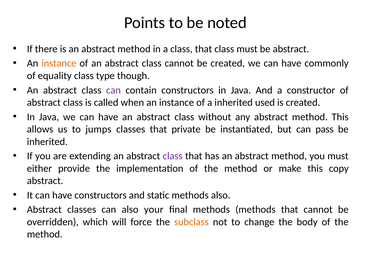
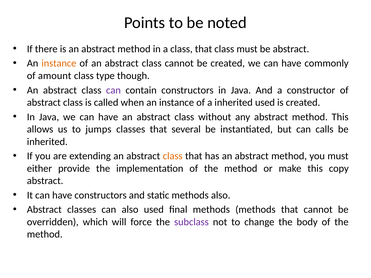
equality: equality -> amount
private: private -> several
pass: pass -> calls
class at (173, 156) colour: purple -> orange
also your: your -> used
subclass colour: orange -> purple
